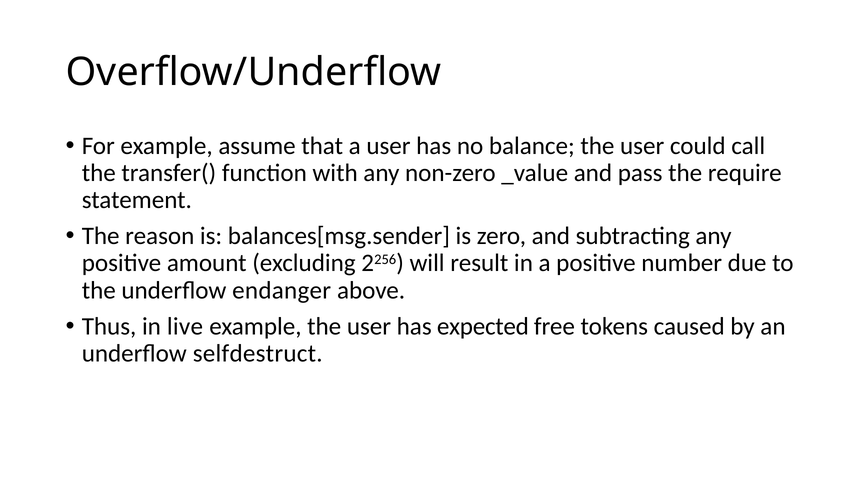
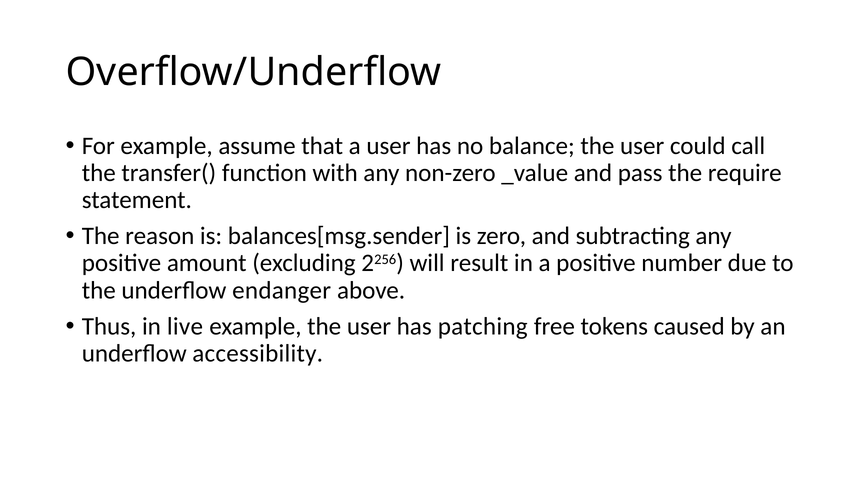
expected: expected -> patching
selfdestruct: selfdestruct -> accessibility
